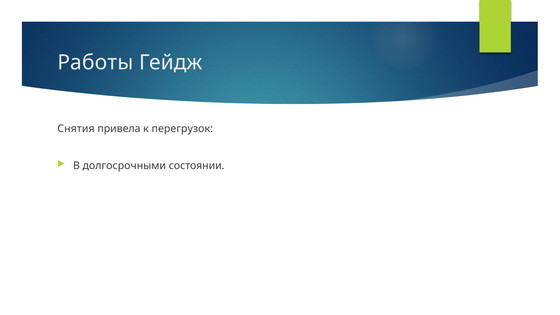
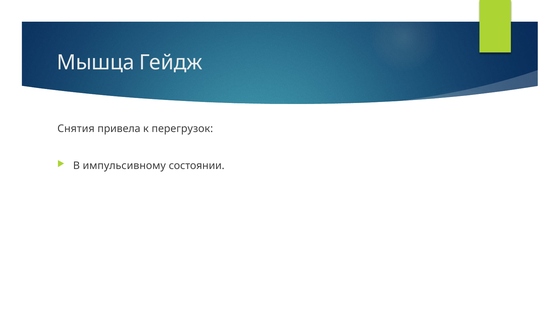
Работы: Работы -> Мышца
долгосрочными: долгосрочными -> импульсивному
